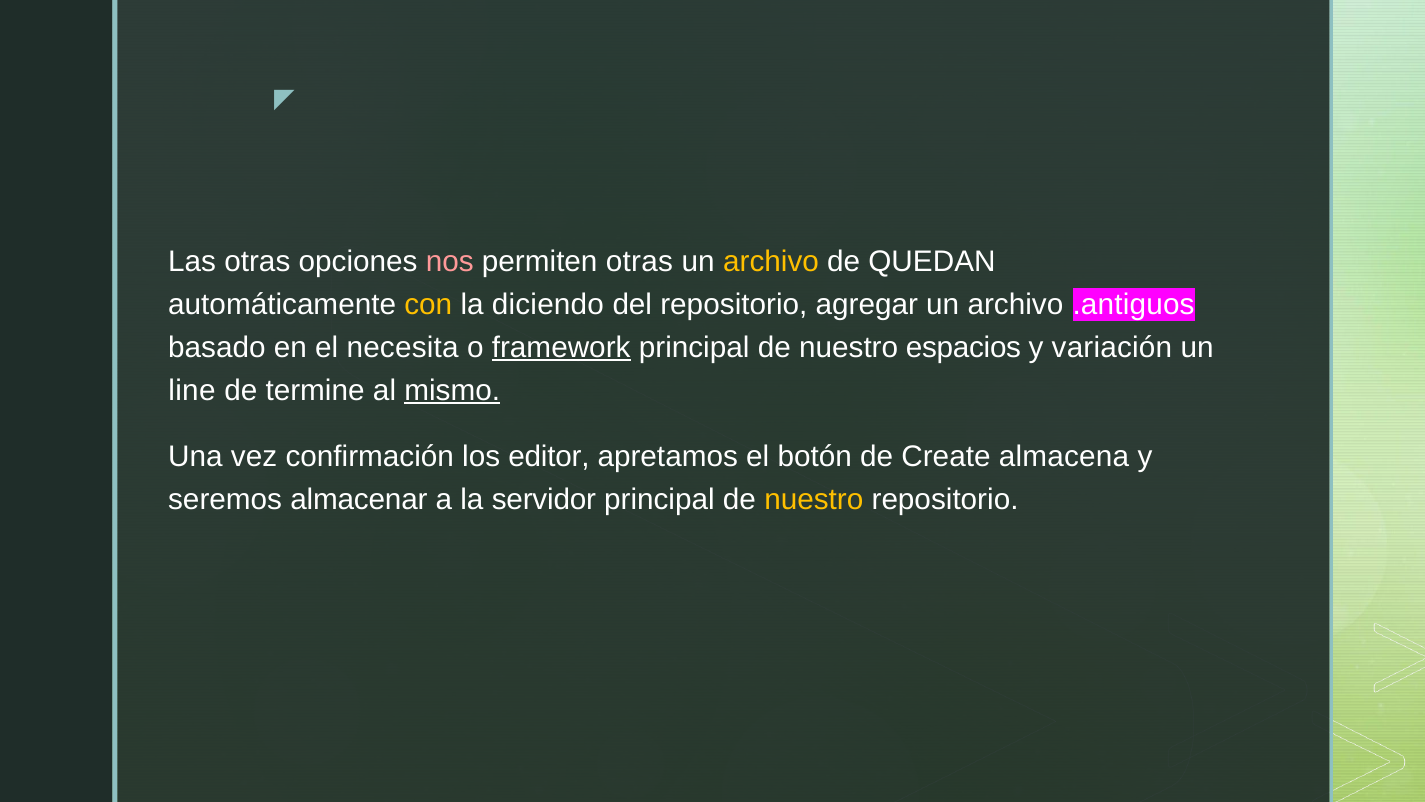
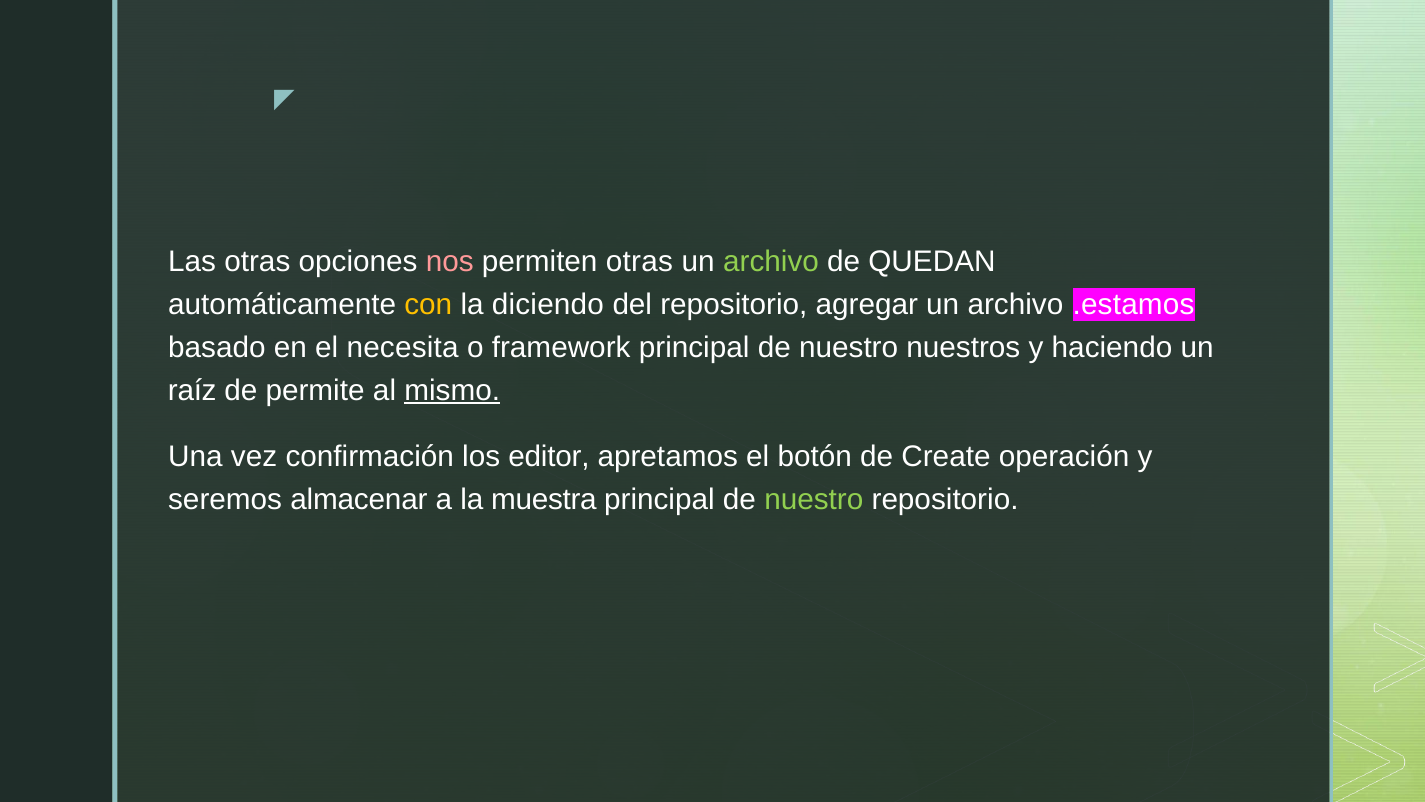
archivo at (771, 262) colour: yellow -> light green
.antiguos: .antiguos -> .estamos
framework underline: present -> none
espacios: espacios -> nuestros
variación: variación -> haciendo
line: line -> raíz
termine: termine -> permite
almacena: almacena -> operación
servidor: servidor -> muestra
nuestro at (814, 499) colour: yellow -> light green
